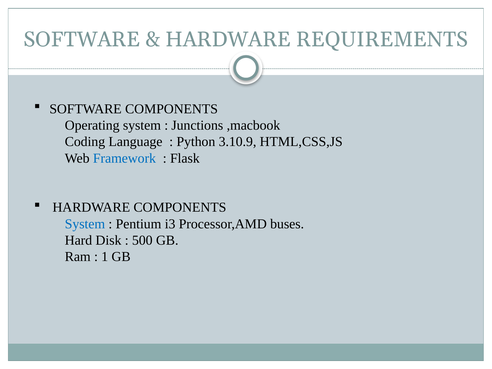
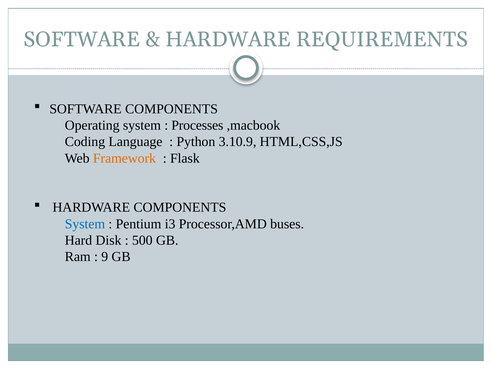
Junctions: Junctions -> Processes
Framework colour: blue -> orange
1: 1 -> 9
